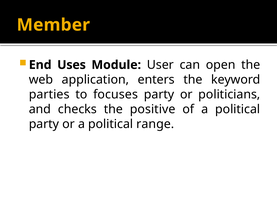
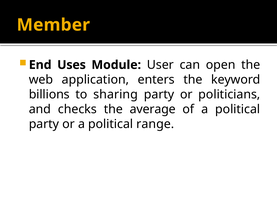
parties: parties -> billions
focuses: focuses -> sharing
positive: positive -> average
